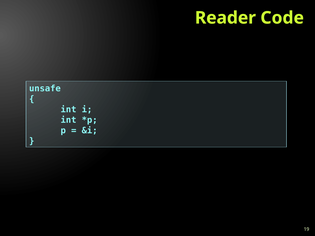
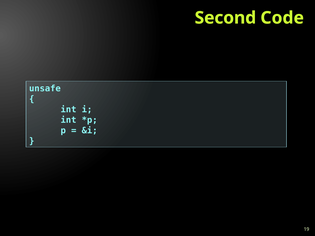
Reader: Reader -> Second
